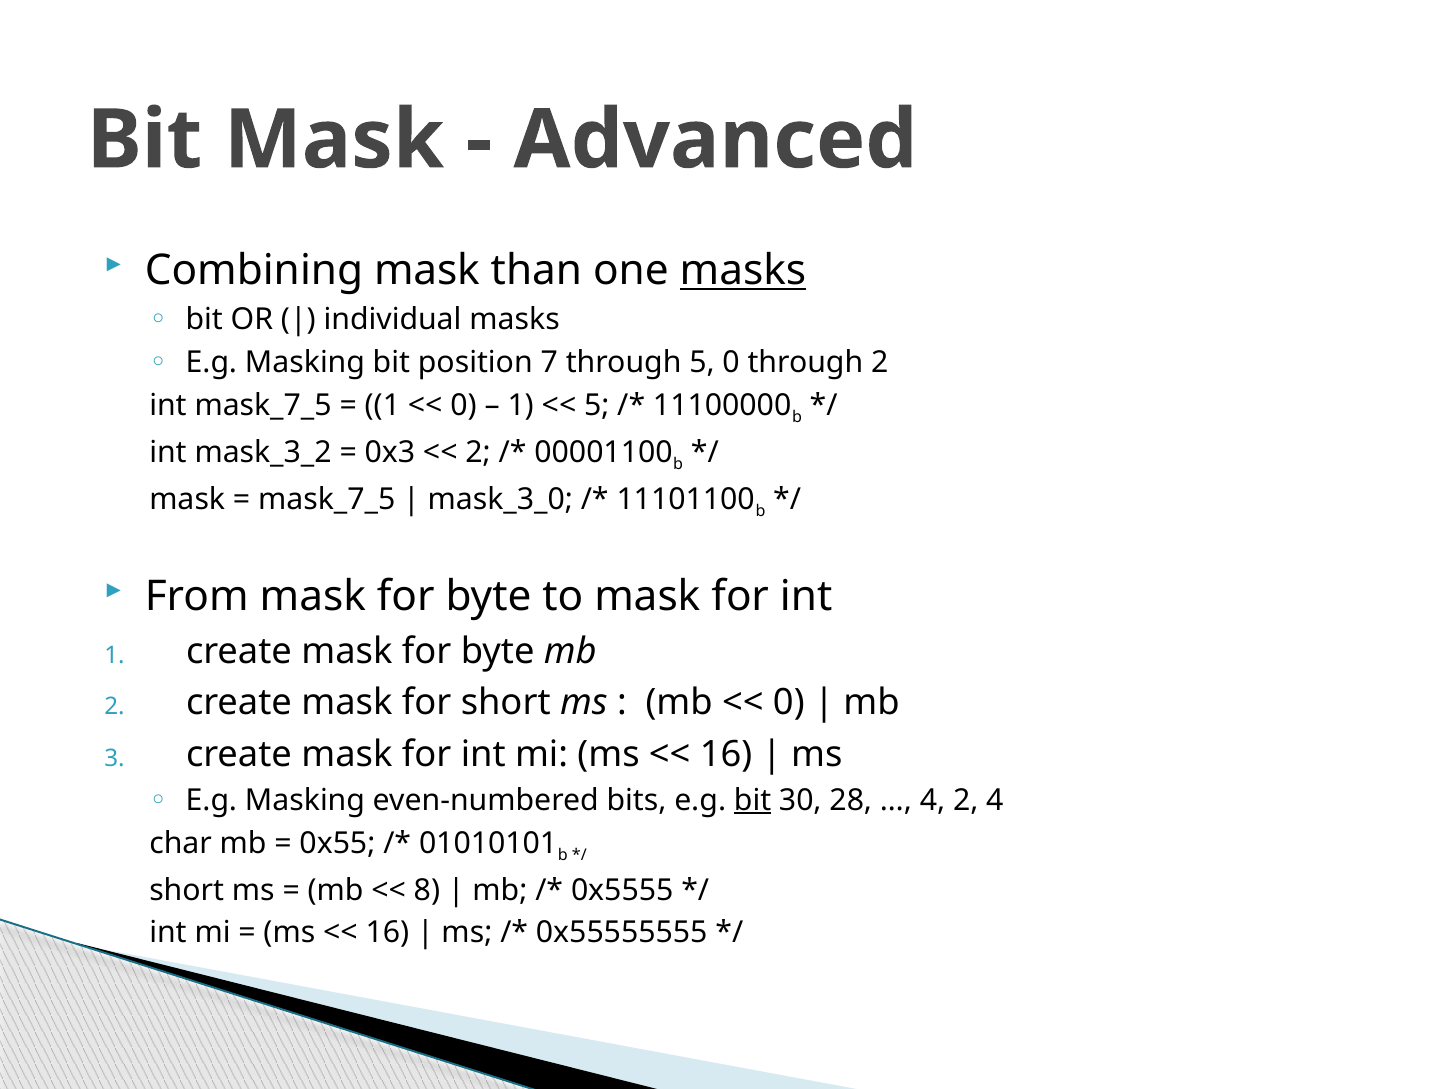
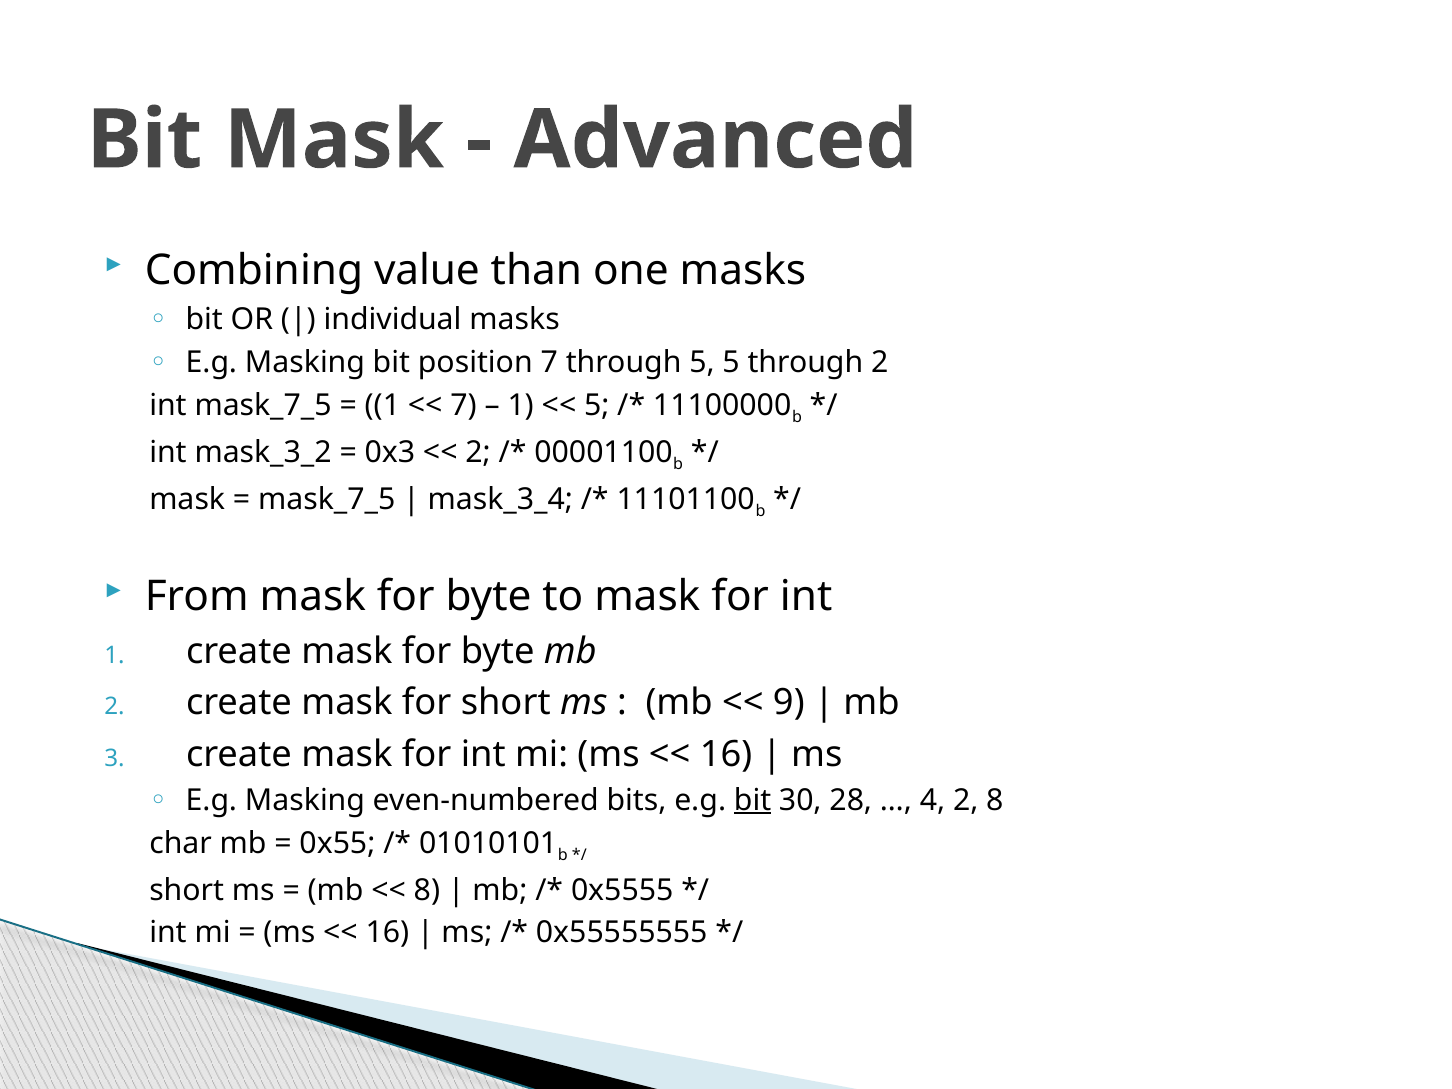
Combining mask: mask -> value
masks at (743, 271) underline: present -> none
5 0: 0 -> 5
0 at (463, 406): 0 -> 7
mask_3_0: mask_3_0 -> mask_3_4
0 at (789, 703): 0 -> 9
2 4: 4 -> 8
